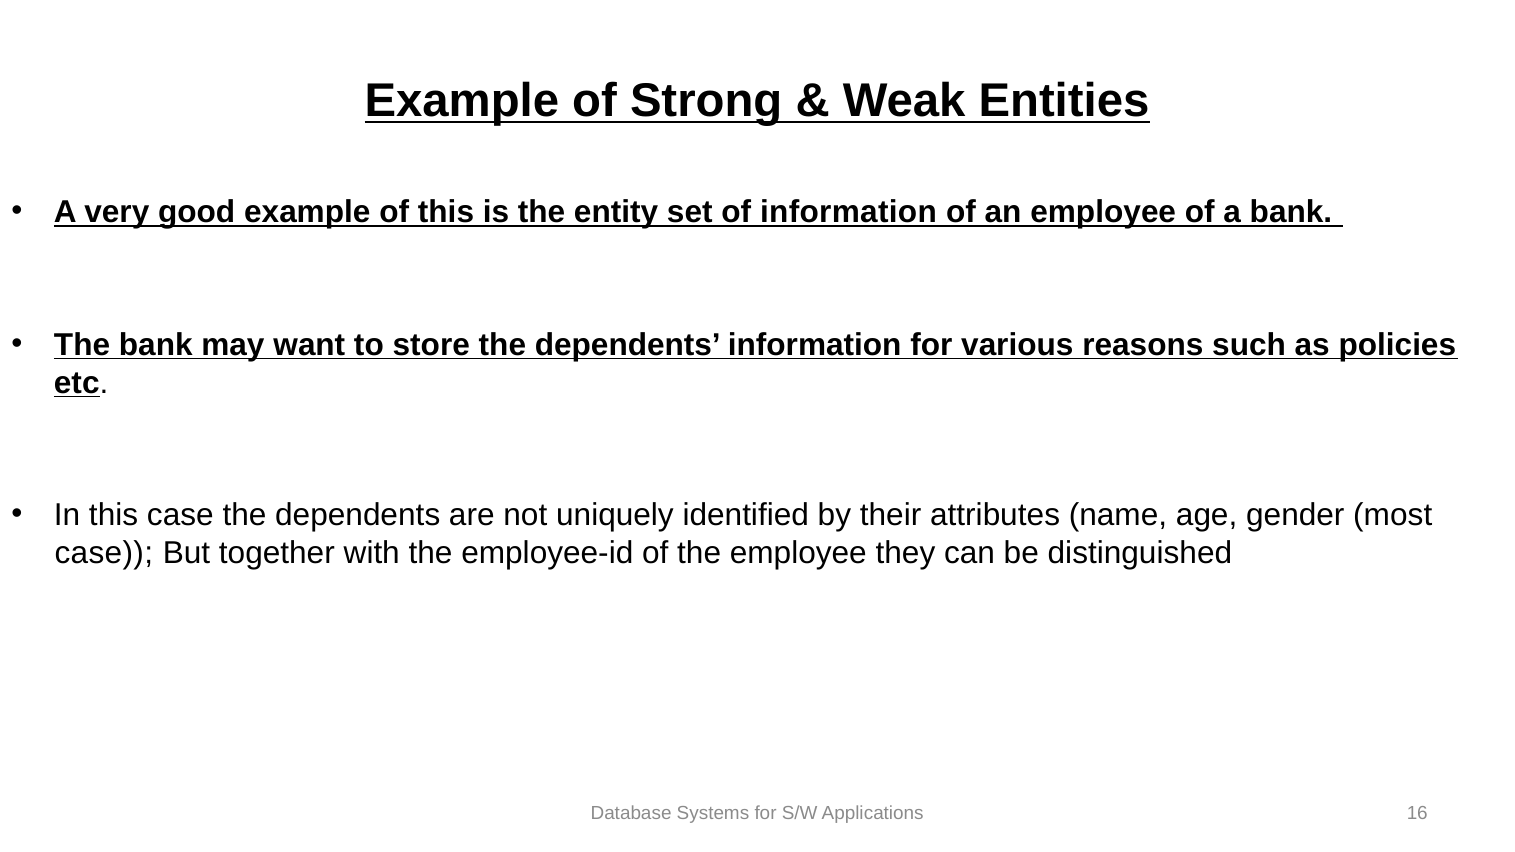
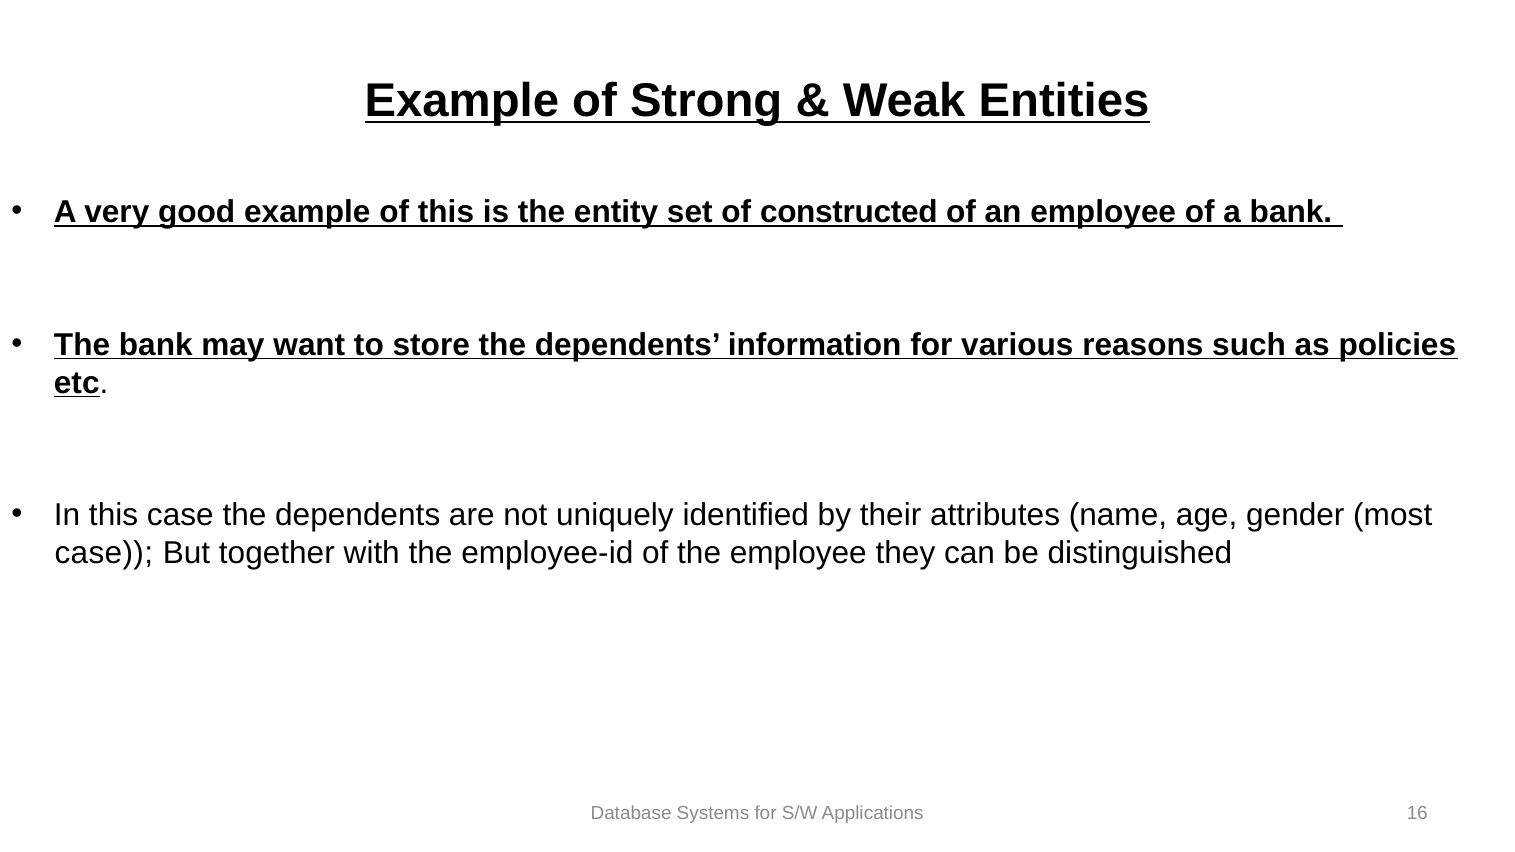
of information: information -> constructed
